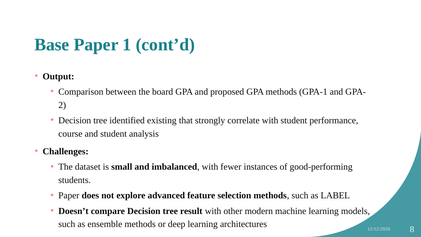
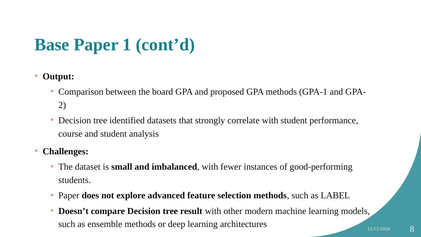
existing: existing -> datasets
